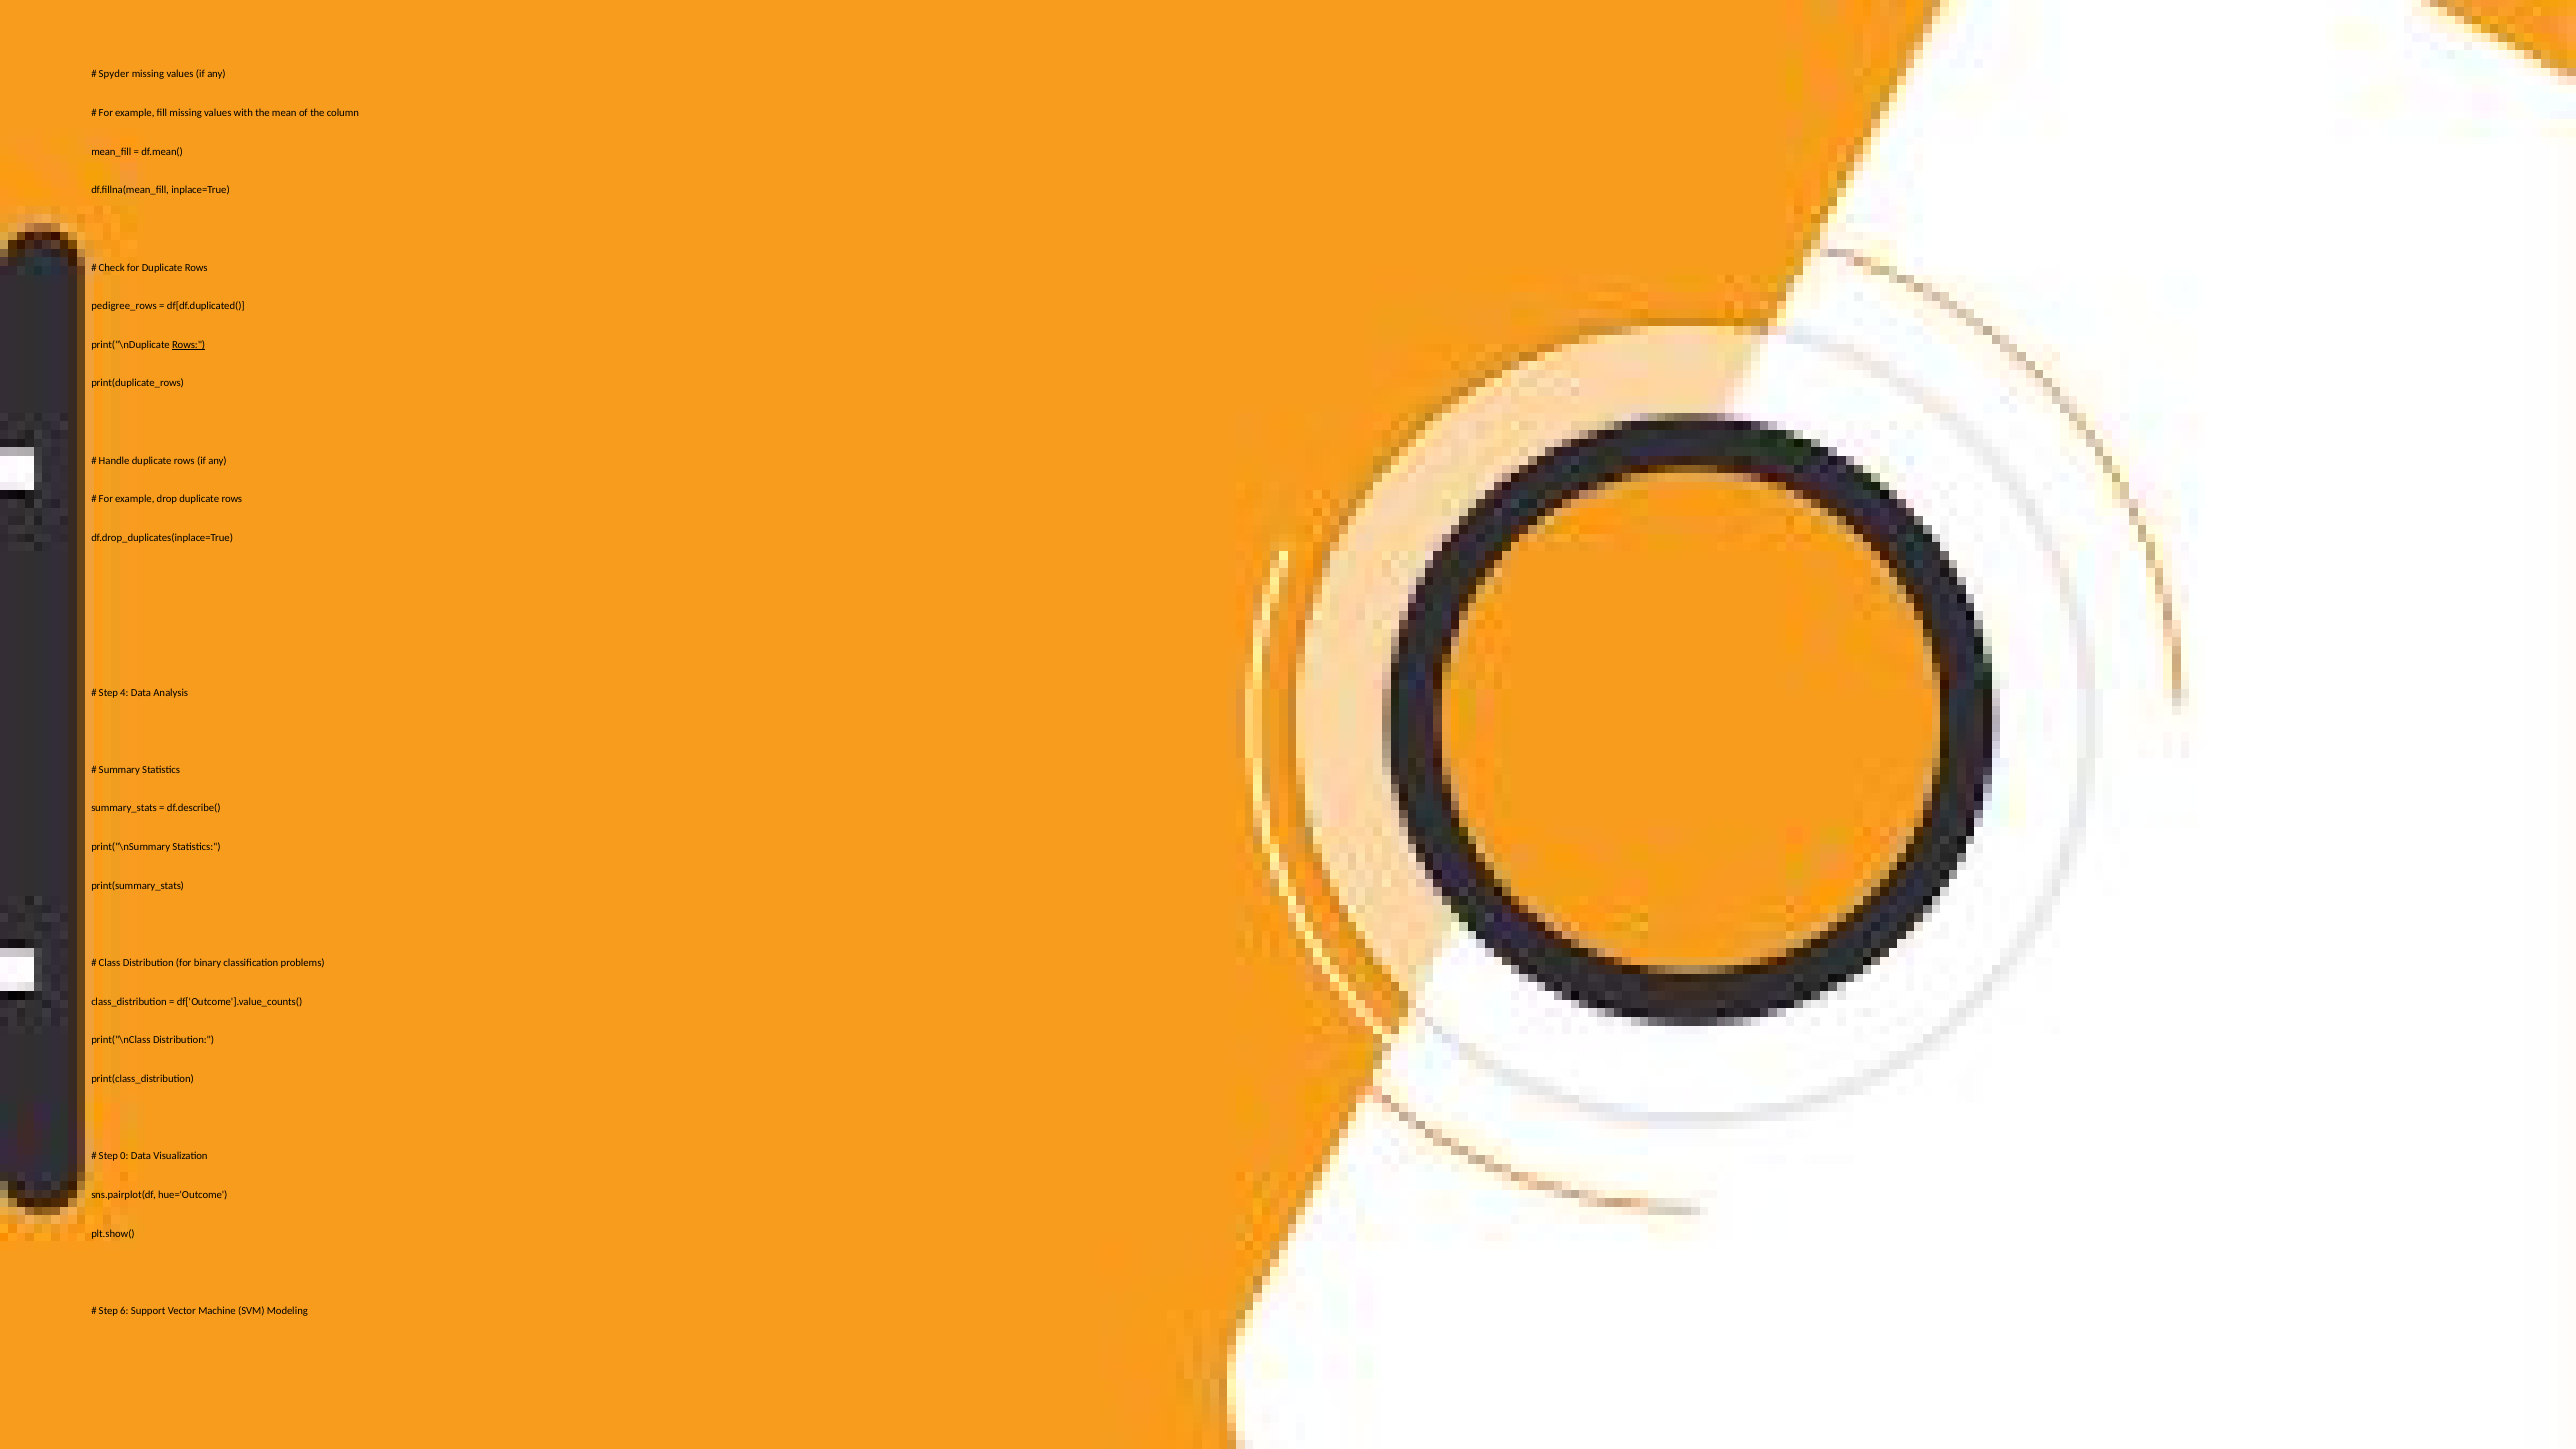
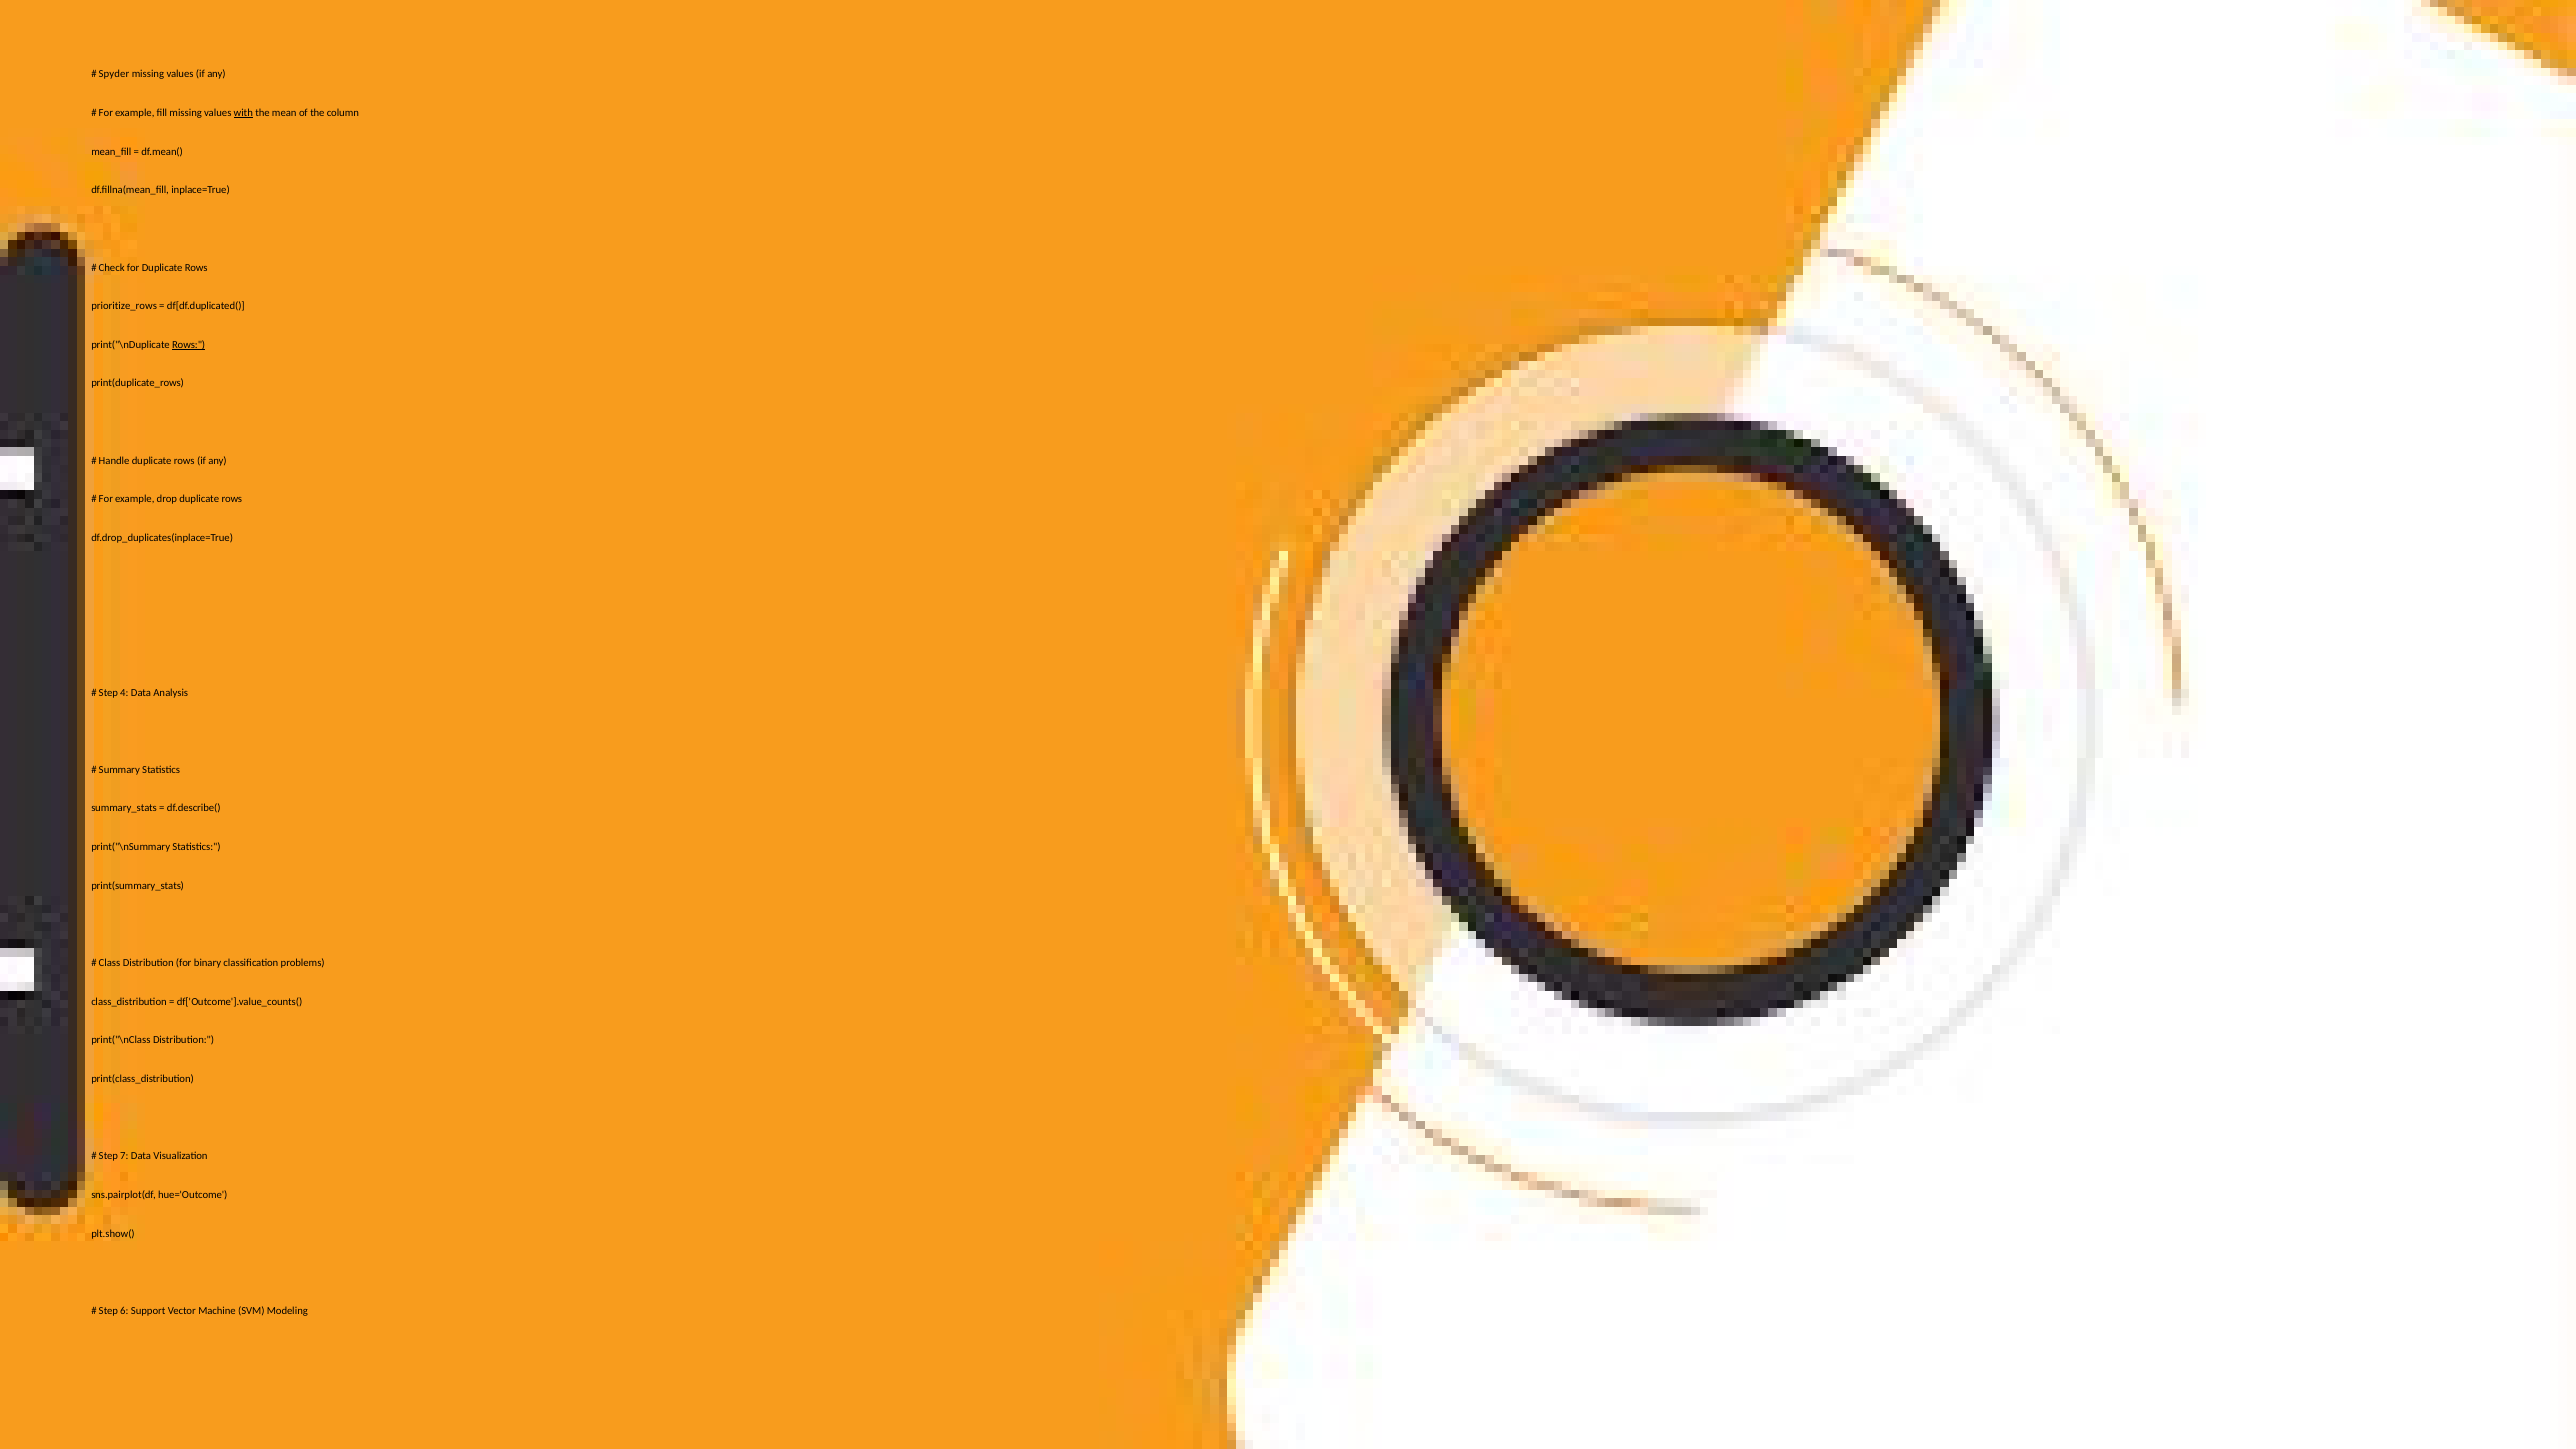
with underline: none -> present
pedigree_rows: pedigree_rows -> prioritize_rows
0: 0 -> 7
